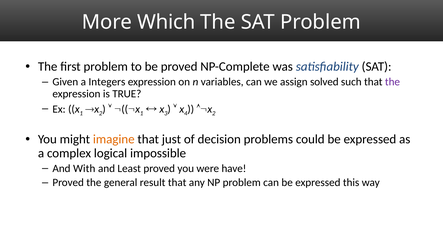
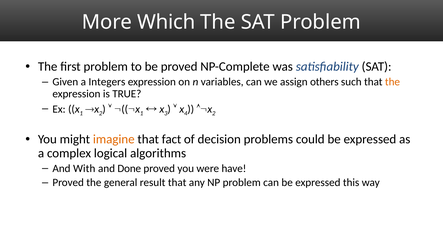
solved: solved -> others
the at (392, 82) colour: purple -> orange
just: just -> fact
impossible: impossible -> algorithms
Least: Least -> Done
